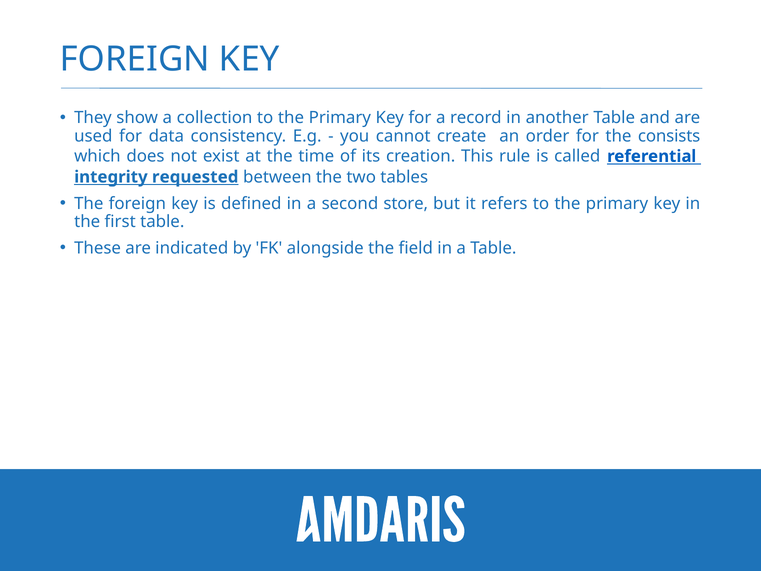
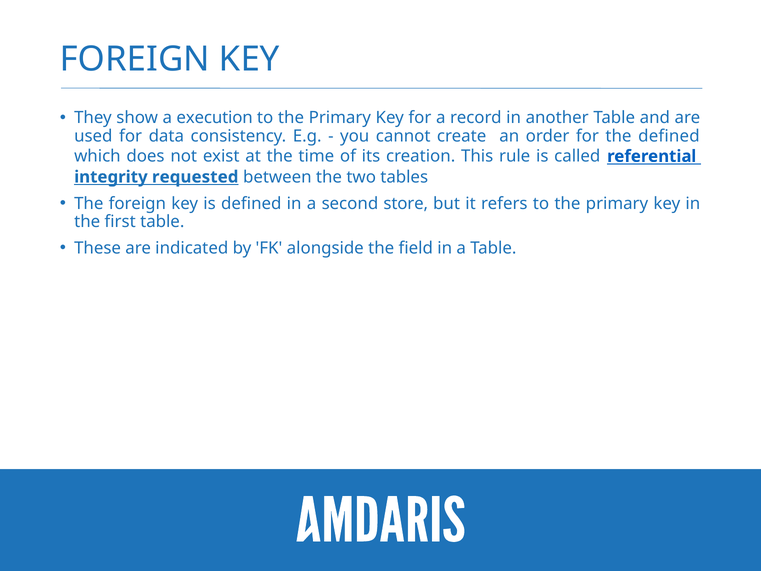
collection: collection -> execution
the consists: consists -> defined
